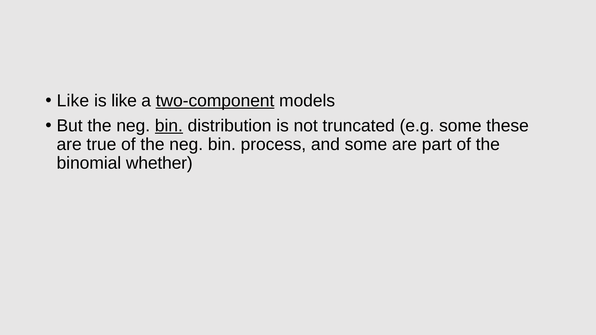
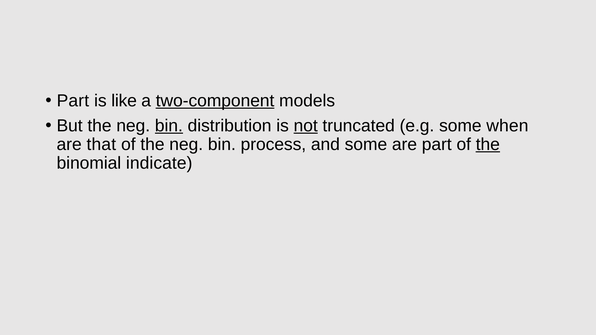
Like at (73, 101): Like -> Part
not underline: none -> present
these: these -> when
true: true -> that
the at (488, 145) underline: none -> present
whether: whether -> indicate
